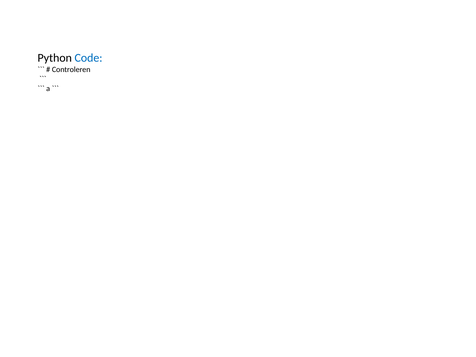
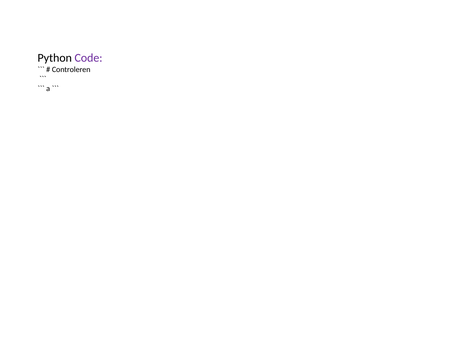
Code colour: blue -> purple
